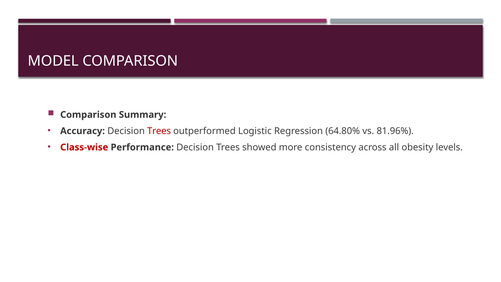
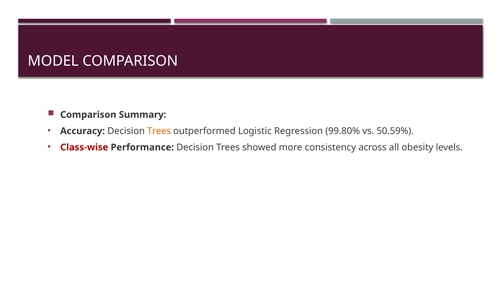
Trees at (159, 131) colour: red -> orange
64.80%: 64.80% -> 99.80%
81.96%: 81.96% -> 50.59%
